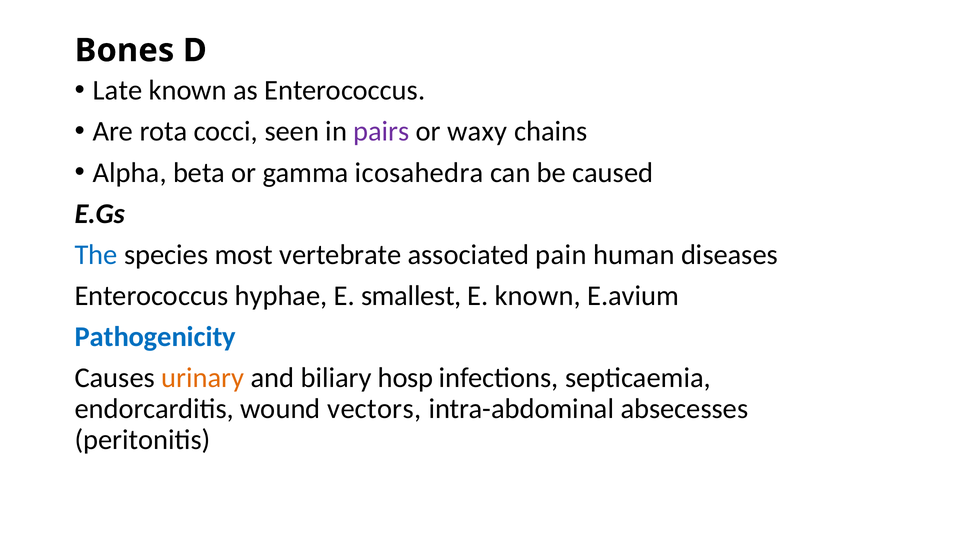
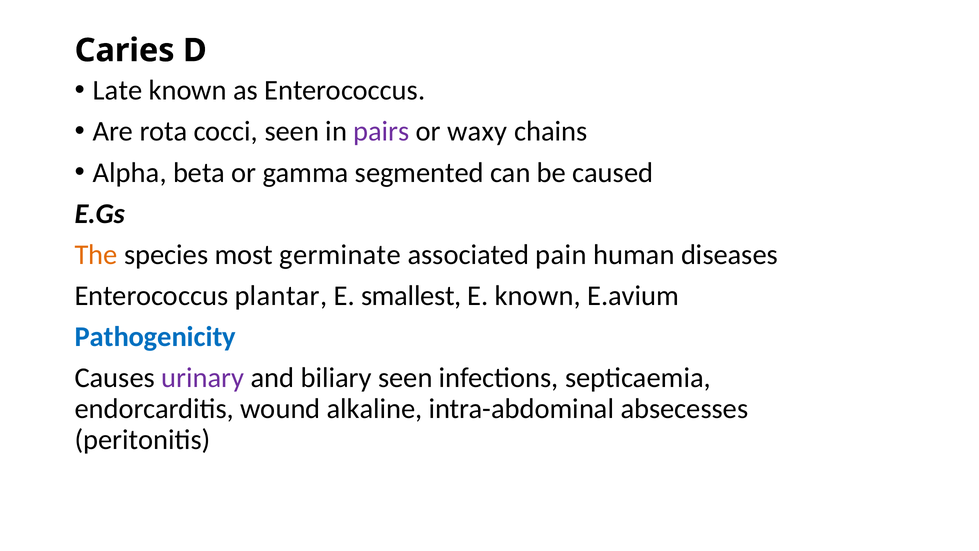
Bones: Bones -> Caries
icosahedra: icosahedra -> segmented
The colour: blue -> orange
vertebrate: vertebrate -> germinate
hyphae: hyphae -> plantar
urinary colour: orange -> purple
biliary hosp: hosp -> seen
vectors: vectors -> alkaline
